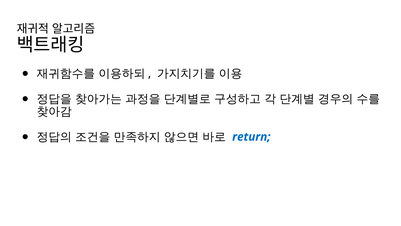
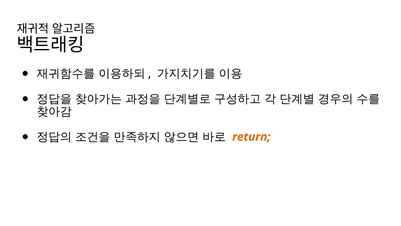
return colour: blue -> orange
